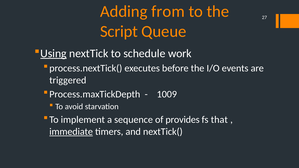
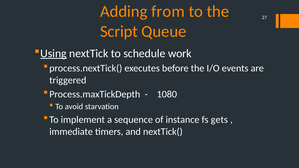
1009: 1009 -> 1080
provides: provides -> instance
that: that -> gets
immediate underline: present -> none
